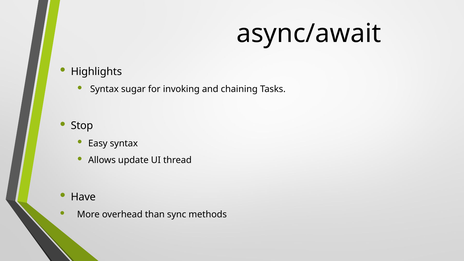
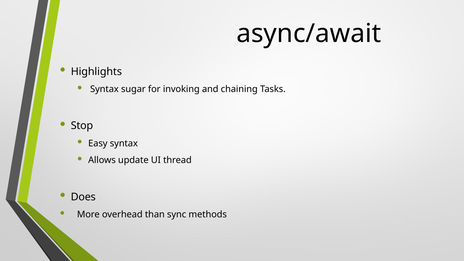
Have: Have -> Does
